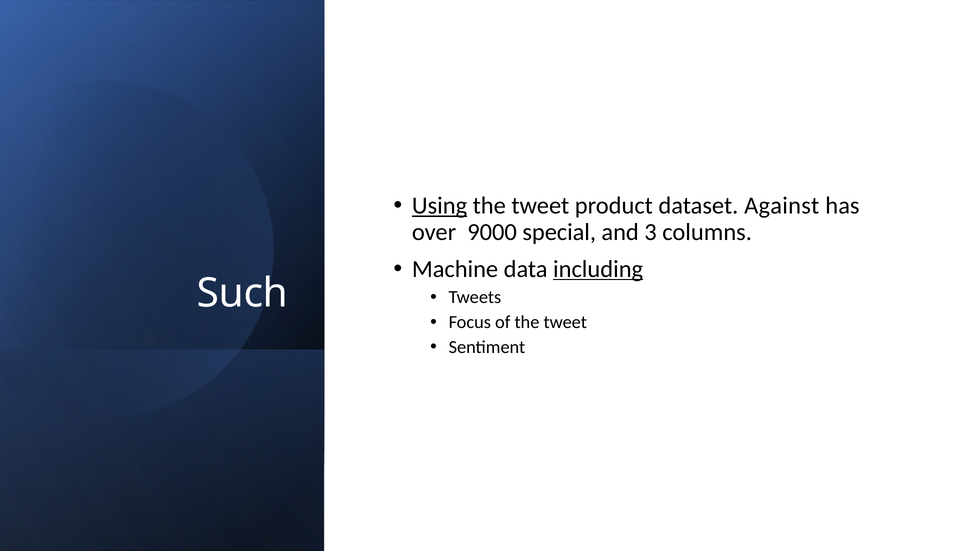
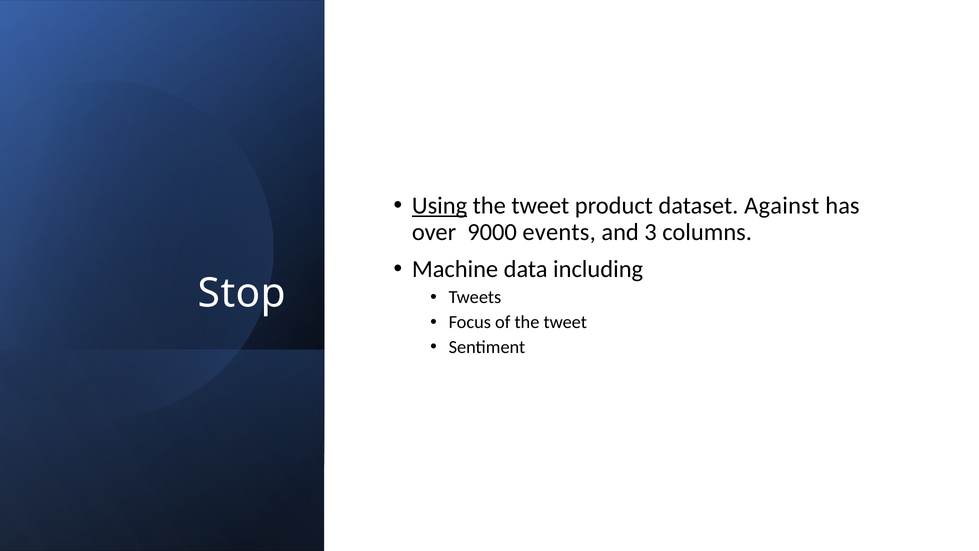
special: special -> events
including underline: present -> none
Such: Such -> Stop
